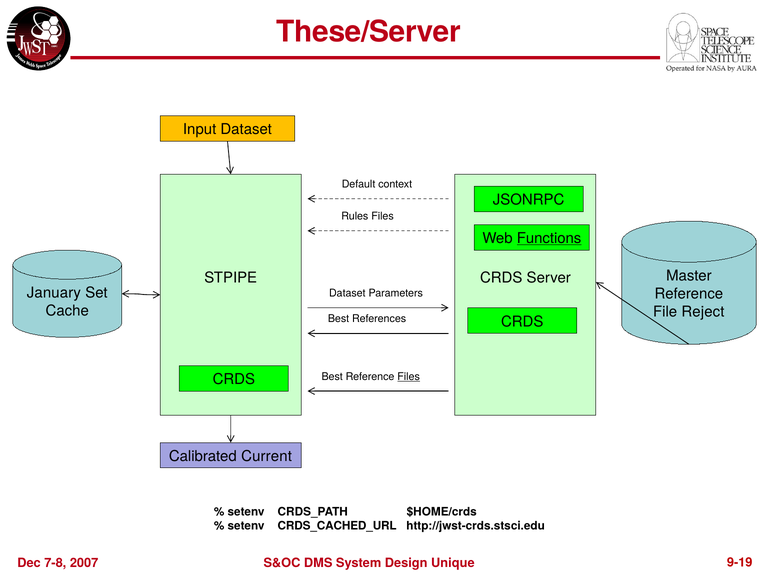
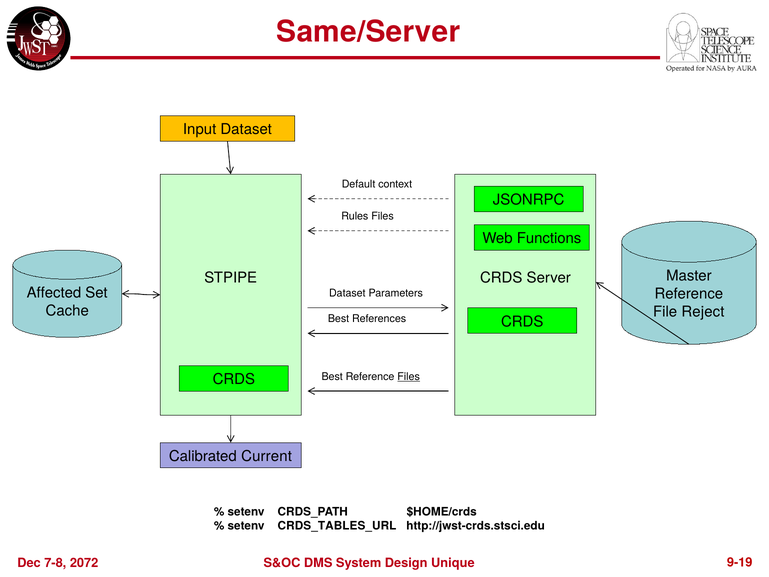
These/Server: These/Server -> Same/Server
Functions underline: present -> none
January: January -> Affected
CRDS_CACHED_URL: CRDS_CACHED_URL -> CRDS_TABLES_URL
2007: 2007 -> 2072
